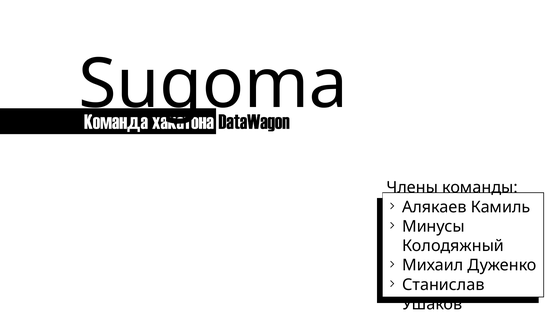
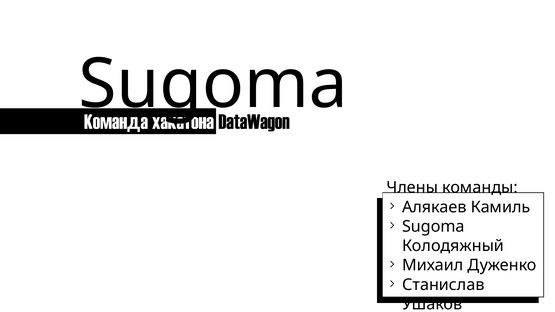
Минусы at (433, 227): Минусы -> Sugoma
